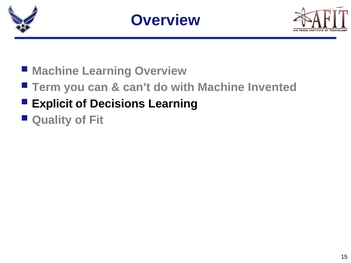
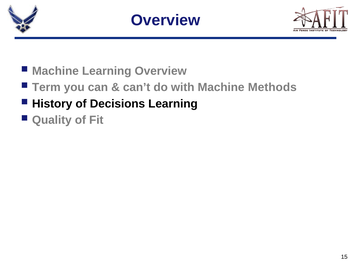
Invented: Invented -> Methods
Explicit: Explicit -> History
